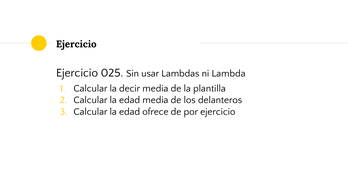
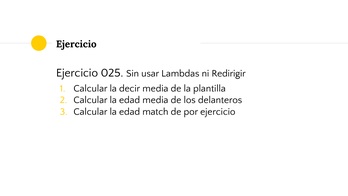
Lambda: Lambda -> Redirigir
ofrece: ofrece -> match
